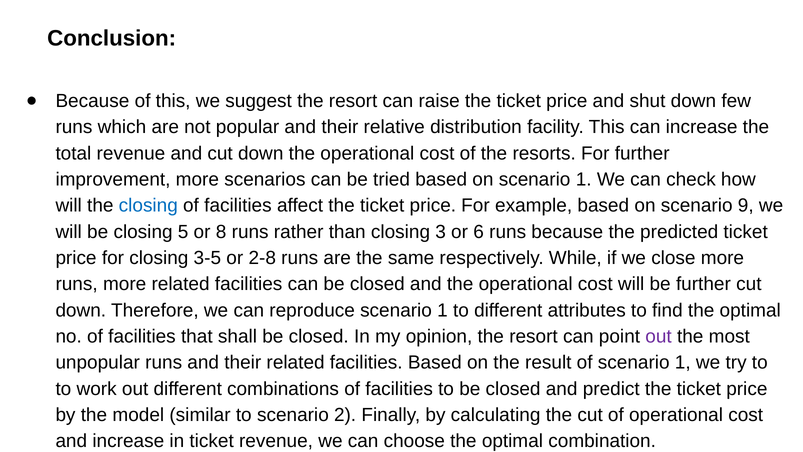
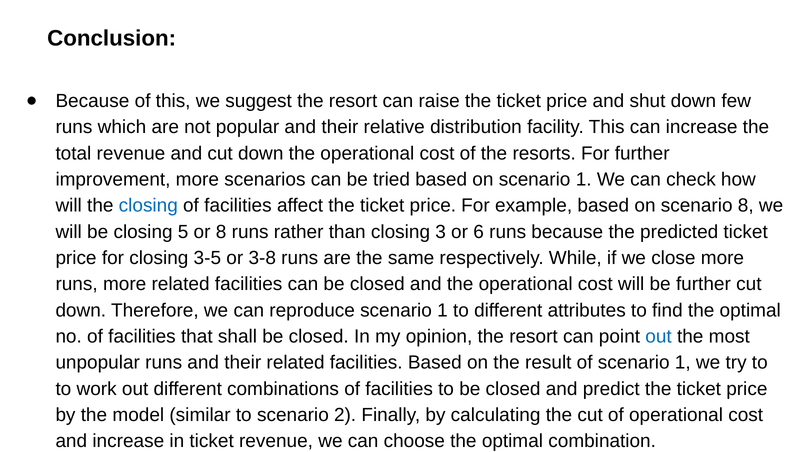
scenario 9: 9 -> 8
2-8: 2-8 -> 3-8
out at (659, 336) colour: purple -> blue
